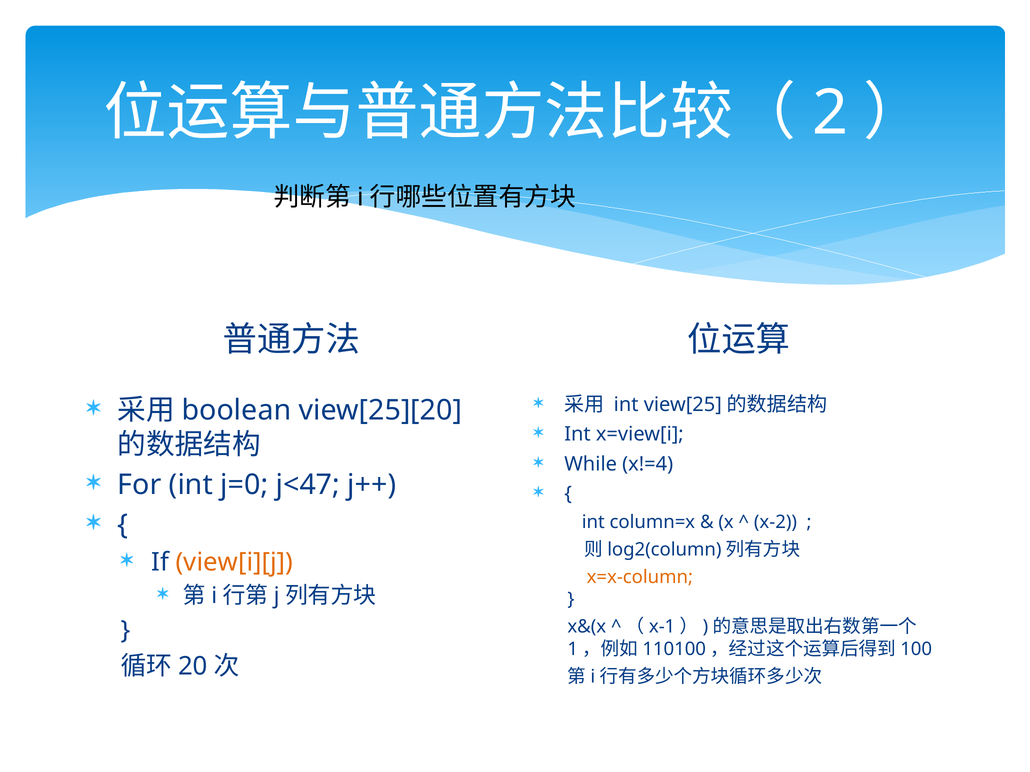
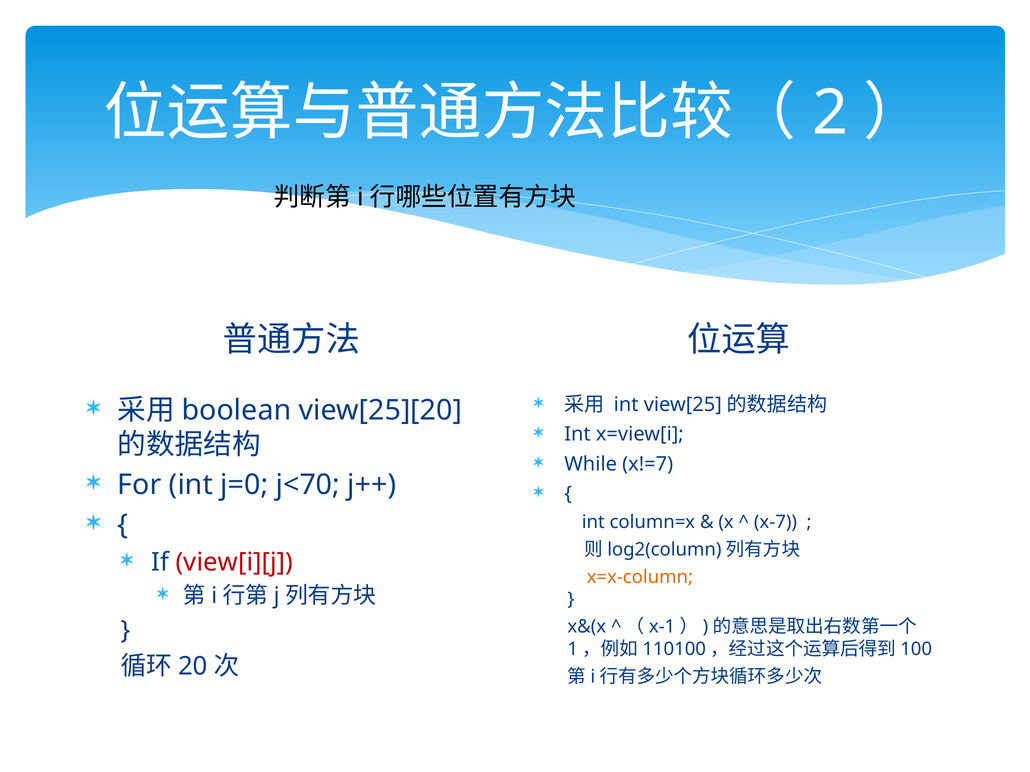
x!=4: x!=4 -> x!=7
j<47: j<47 -> j<70
x-2: x-2 -> x-7
view[i][j colour: orange -> red
